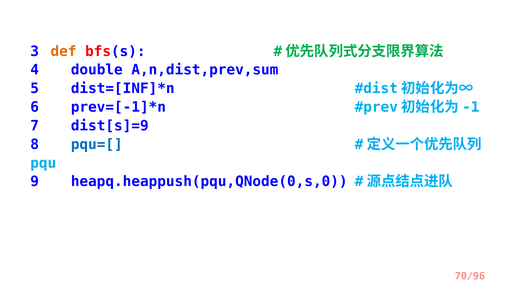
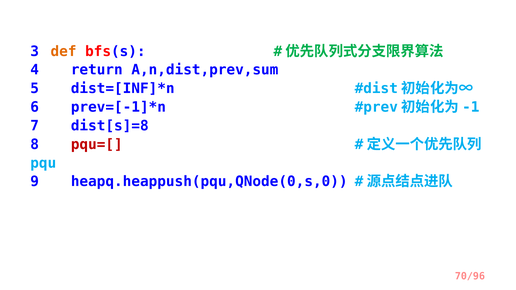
double: double -> return
dist[s]=9: dist[s]=9 -> dist[s]=8
pqu=[ colour: blue -> red
